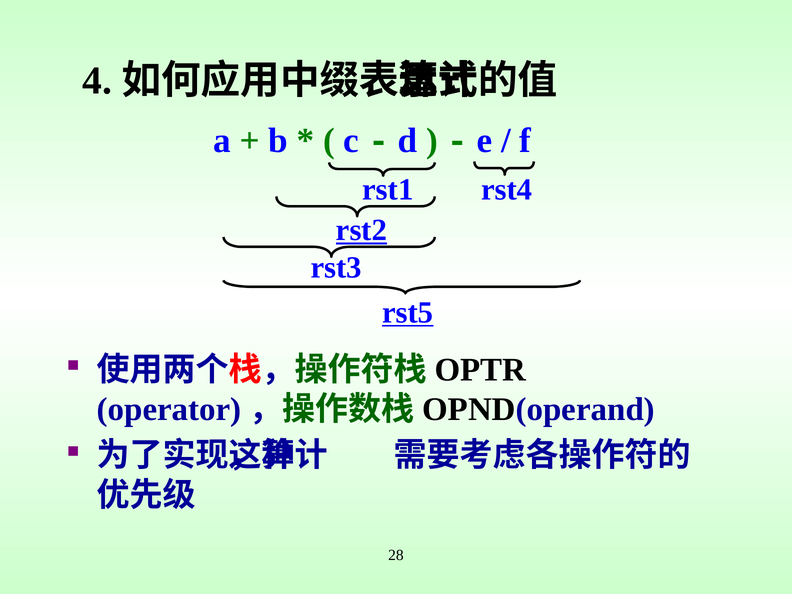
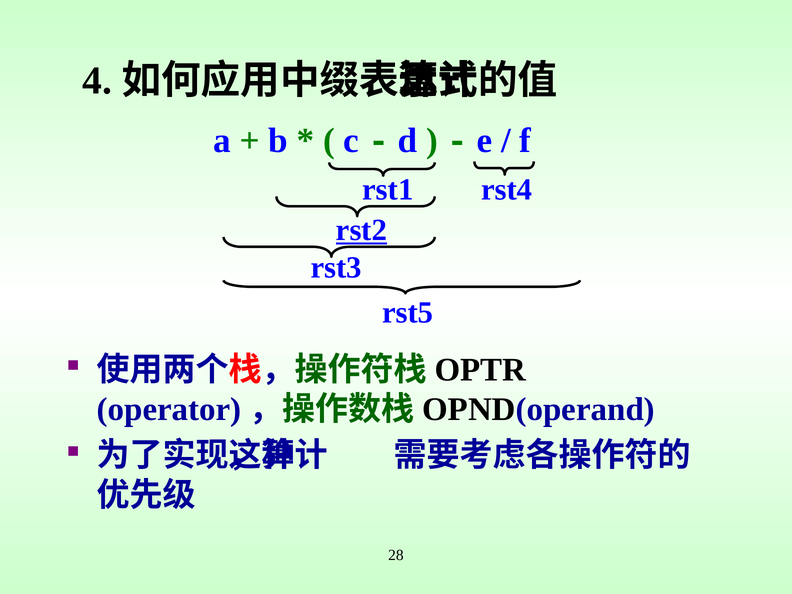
rst5 underline: present -> none
